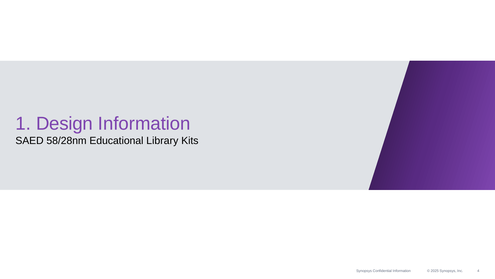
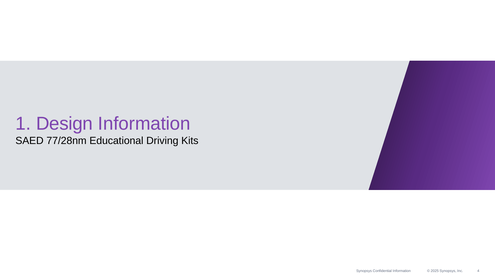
58/28nm: 58/28nm -> 77/28nm
Library: Library -> Driving
